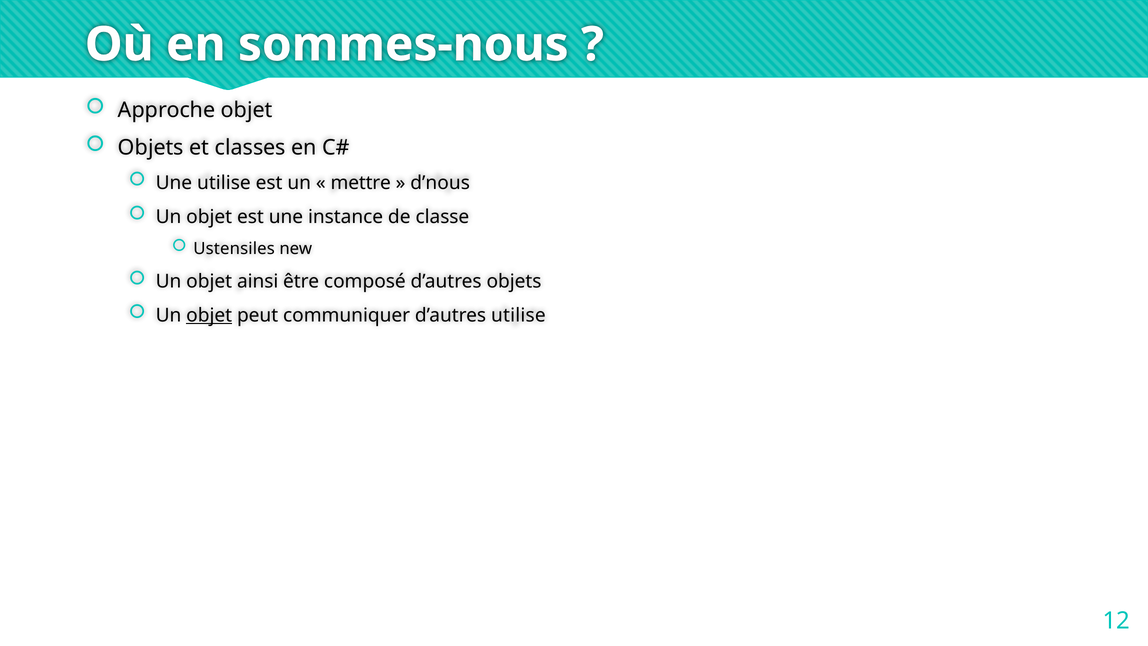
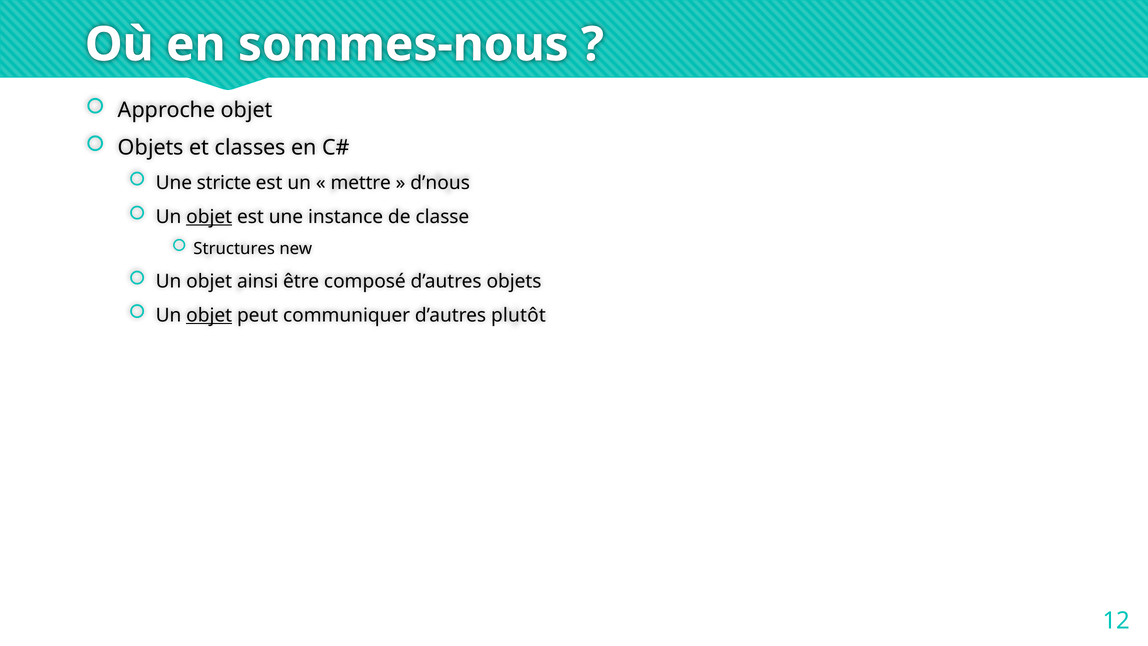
Une utilise: utilise -> stricte
objet at (209, 217) underline: none -> present
Ustensiles: Ustensiles -> Structures
d’autres utilise: utilise -> plutôt
